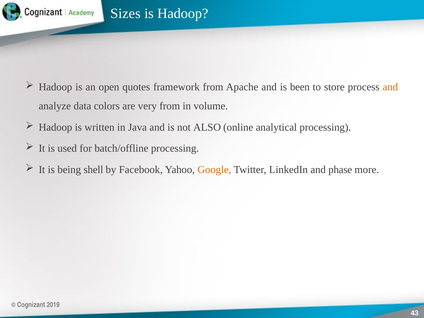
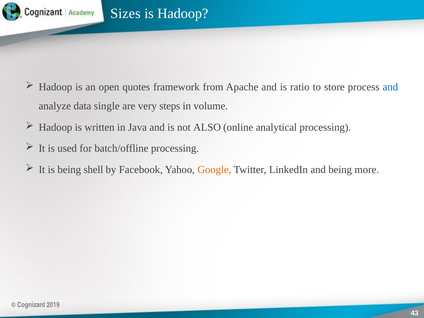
been: been -> ratio
and at (390, 87) colour: orange -> blue
colors: colors -> single
very from: from -> steps
and phase: phase -> being
